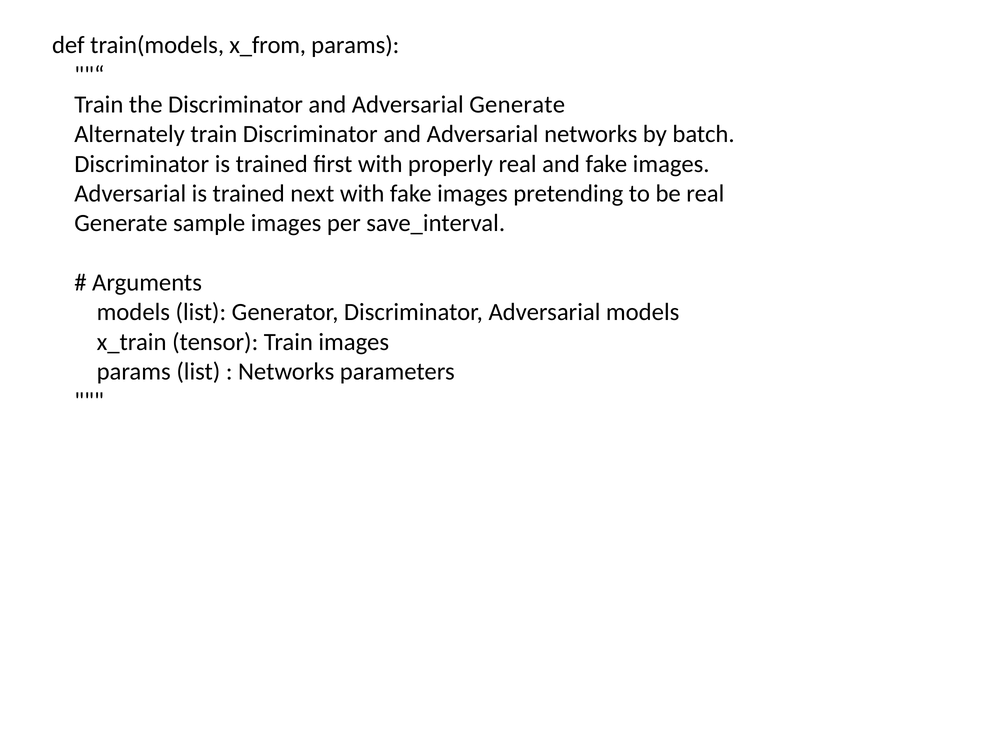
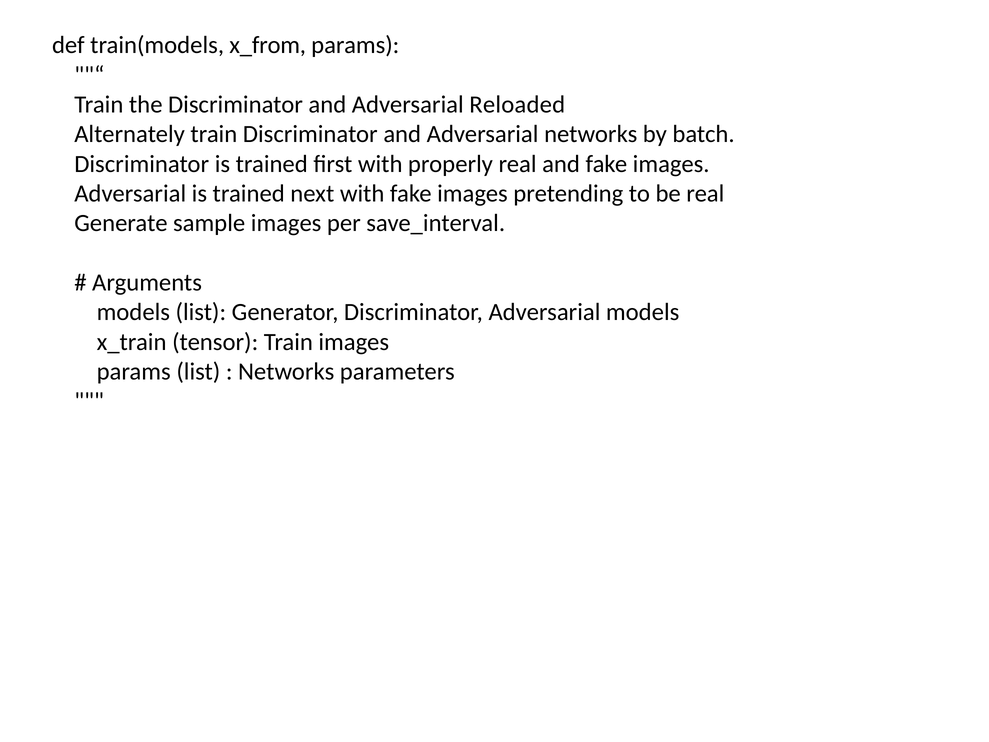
Adversarial Generate: Generate -> Reloaded
